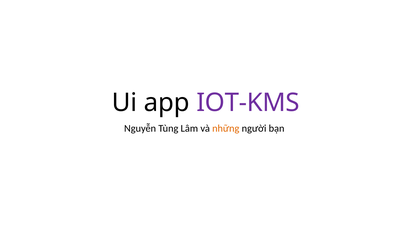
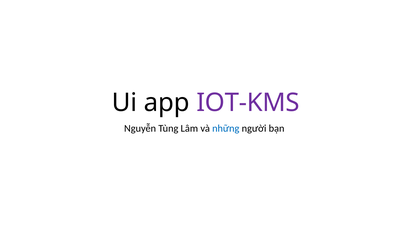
những colour: orange -> blue
